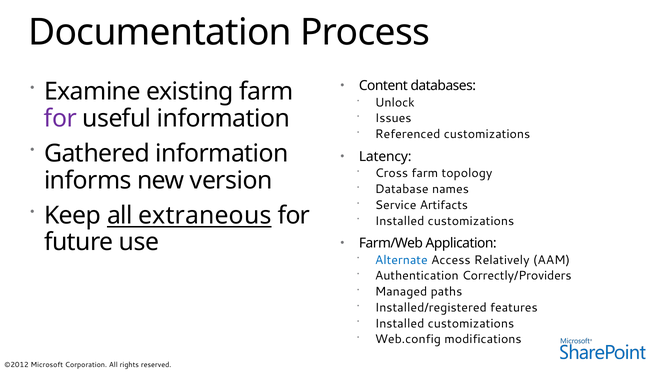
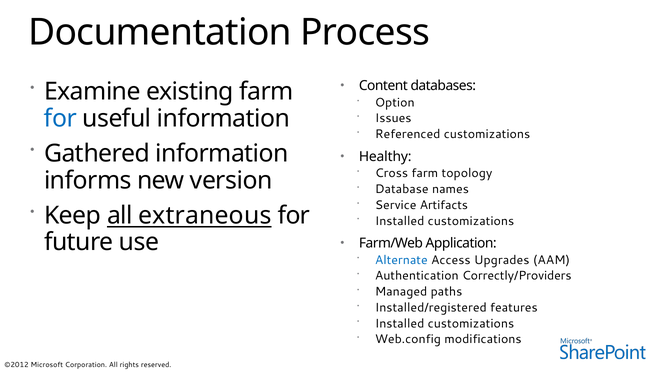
Unlock: Unlock -> Option
for at (61, 119) colour: purple -> blue
Latency: Latency -> Healthy
Relatively: Relatively -> Upgrades
